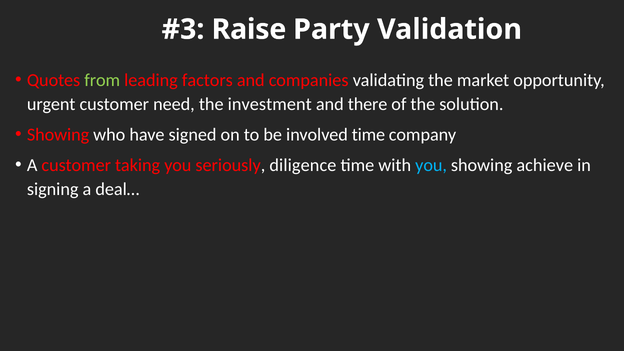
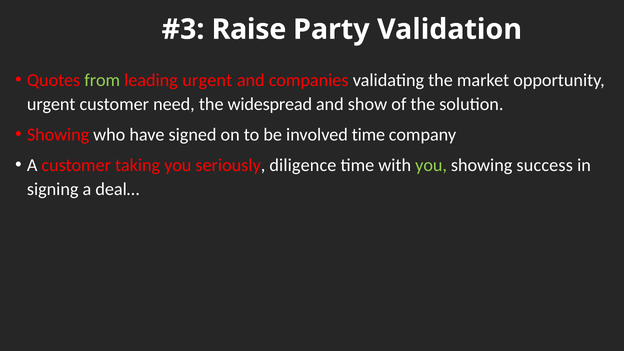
leading factors: factors -> urgent
investment: investment -> widespread
there: there -> show
you at (431, 165) colour: light blue -> light green
achieve: achieve -> success
